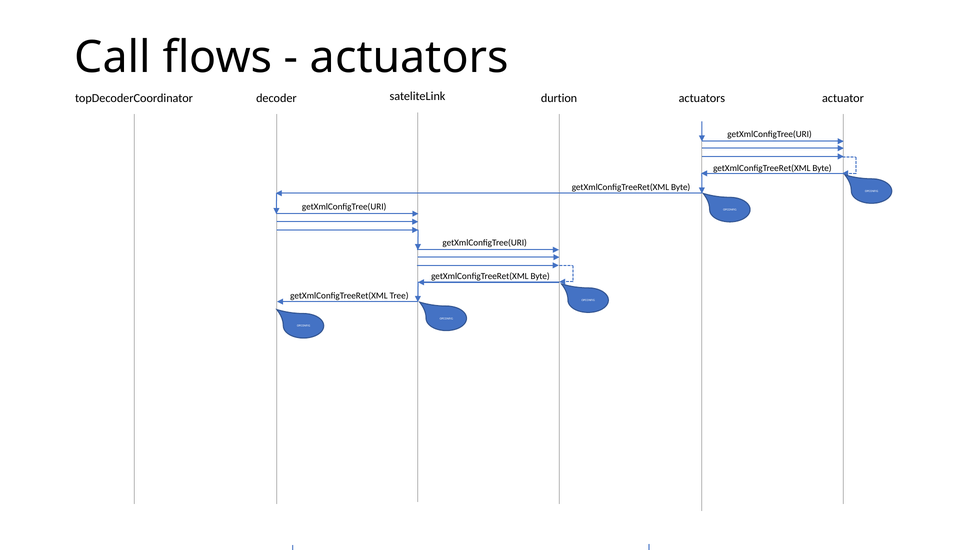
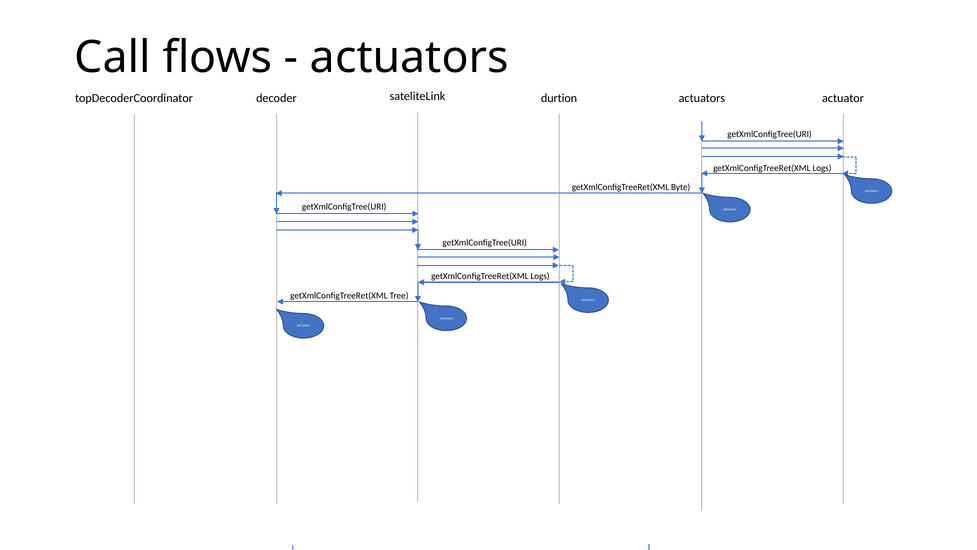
Byte at (822, 168): Byte -> Logs
Byte at (540, 276): Byte -> Logs
